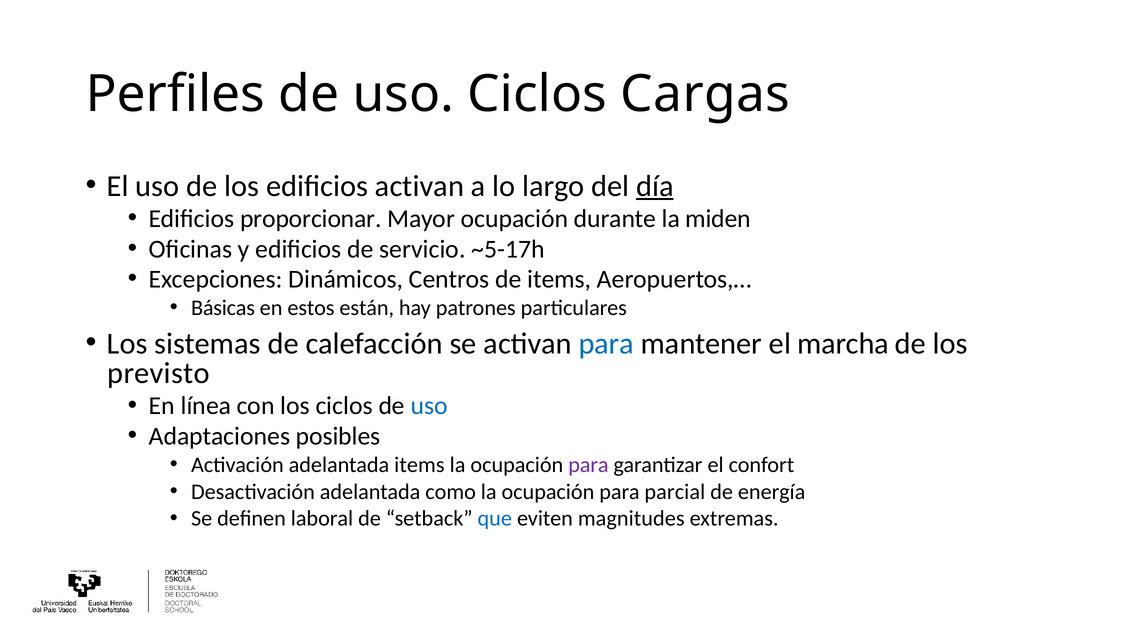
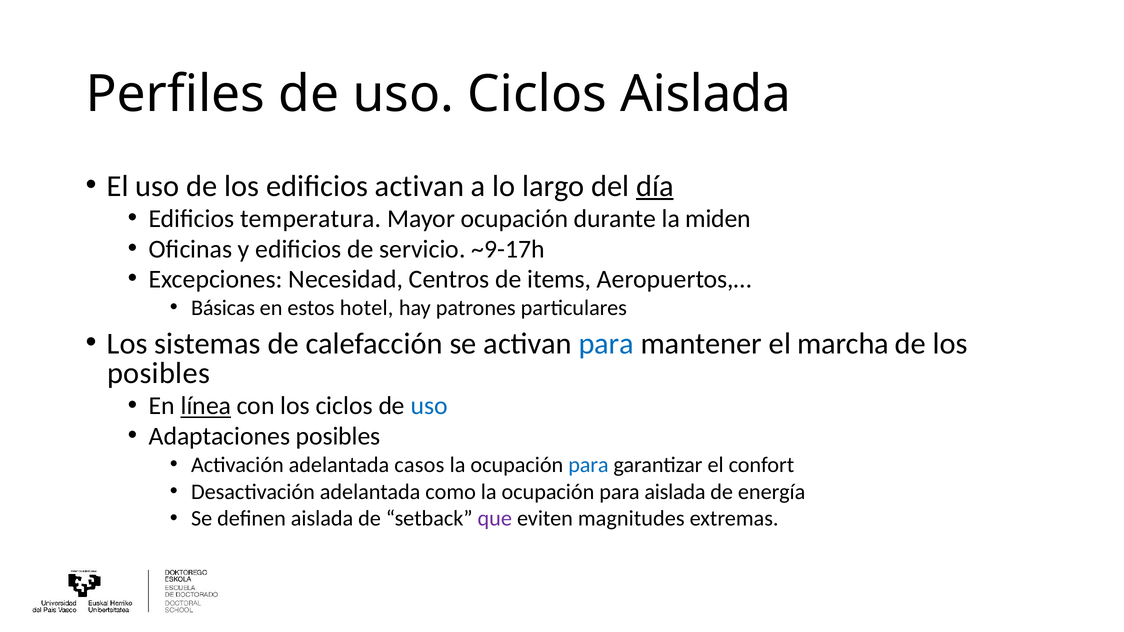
Ciclos Cargas: Cargas -> Aislada
proporcionar: proporcionar -> temperatura
~5-17h: ~5-17h -> ~9-17h
Dinámicos: Dinámicos -> Necesidad
están: están -> hotel
previsto at (159, 373): previsto -> posibles
línea underline: none -> present
adelantada items: items -> casos
para at (588, 465) colour: purple -> blue
para parcial: parcial -> aislada
definen laboral: laboral -> aislada
que colour: blue -> purple
